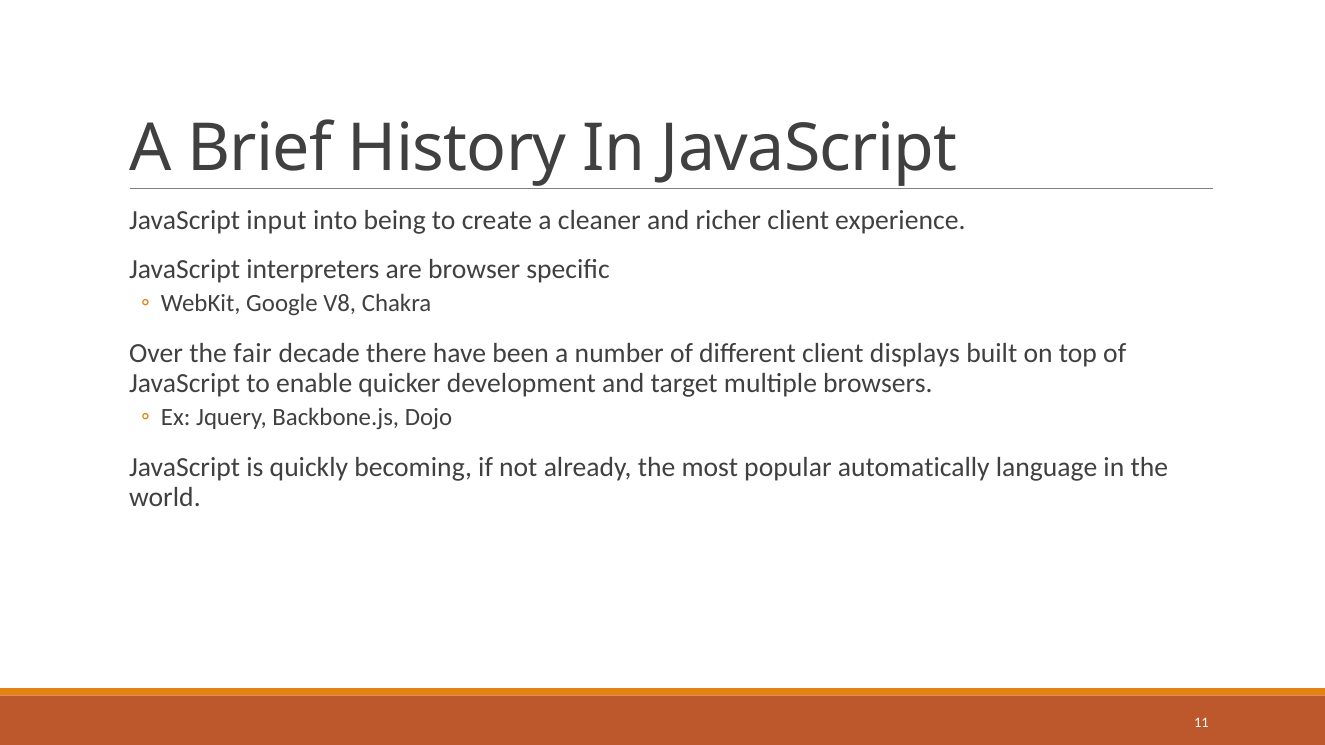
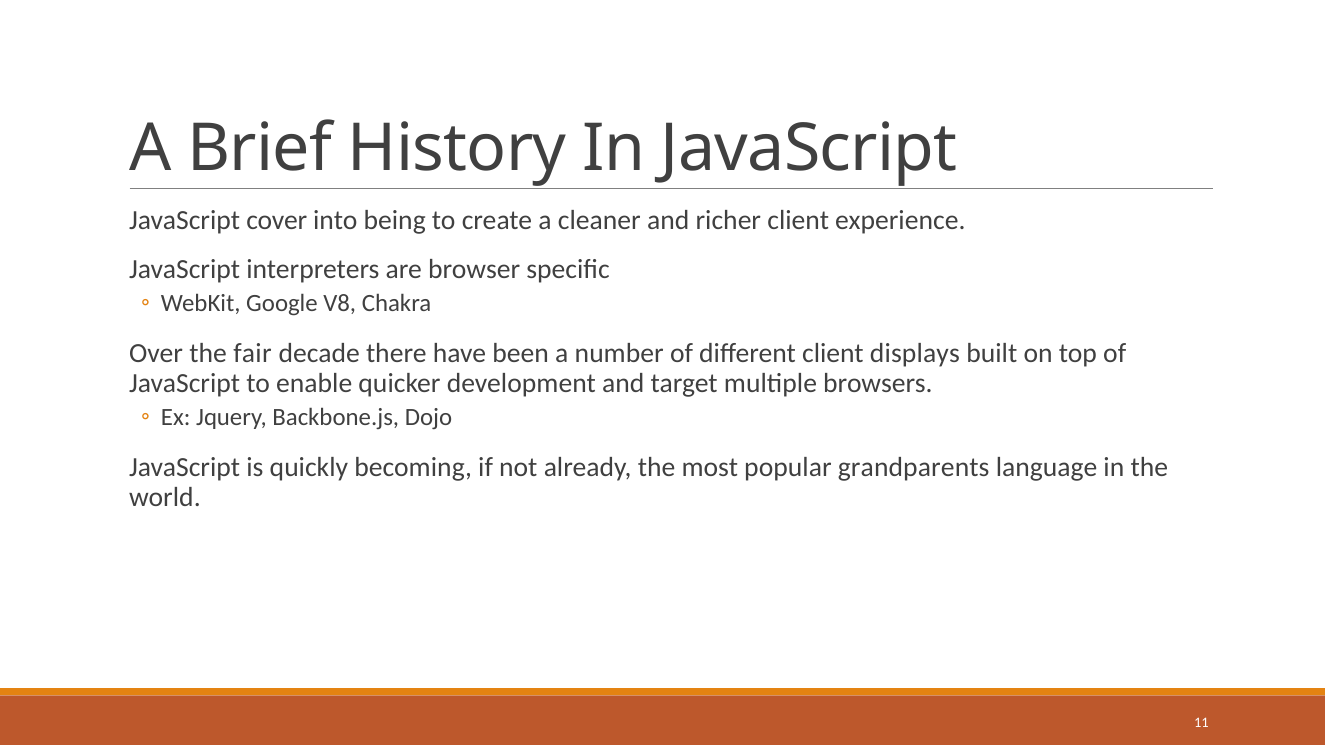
input: input -> cover
automatically: automatically -> grandparents
